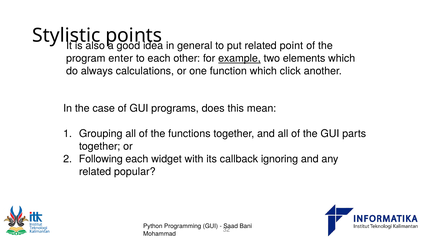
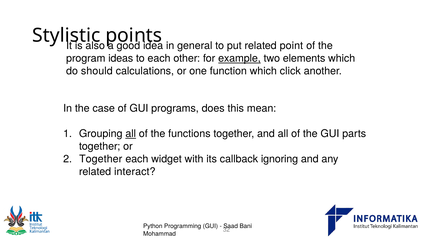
enter: enter -> ideas
always: always -> should
all at (131, 134) underline: none -> present
Following at (101, 159): Following -> Together
popular: popular -> interact
